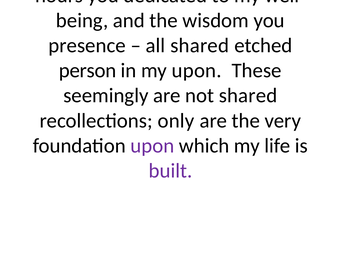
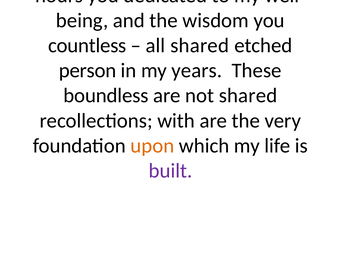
presence at (87, 46): presence -> countless
my upon: upon -> years
seemingly at (106, 96): seemingly -> boundless
only: only -> with
upon at (152, 145) colour: purple -> orange
